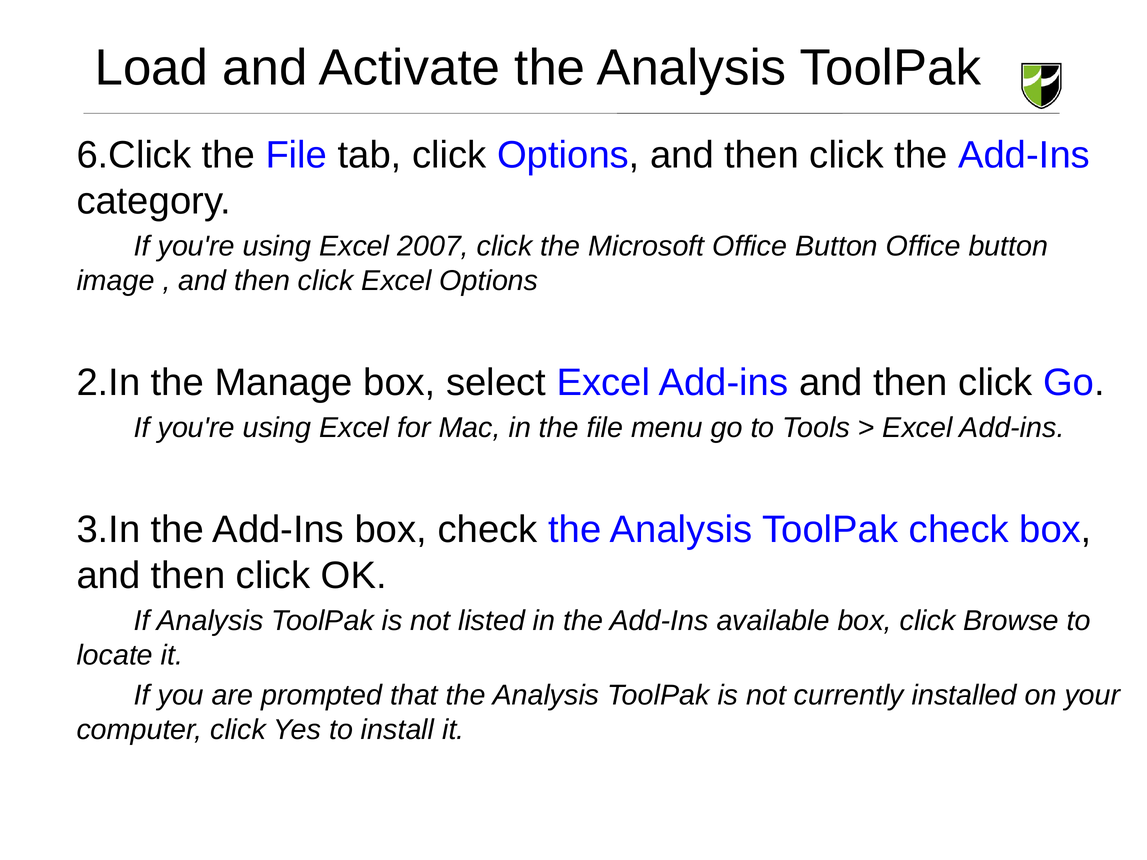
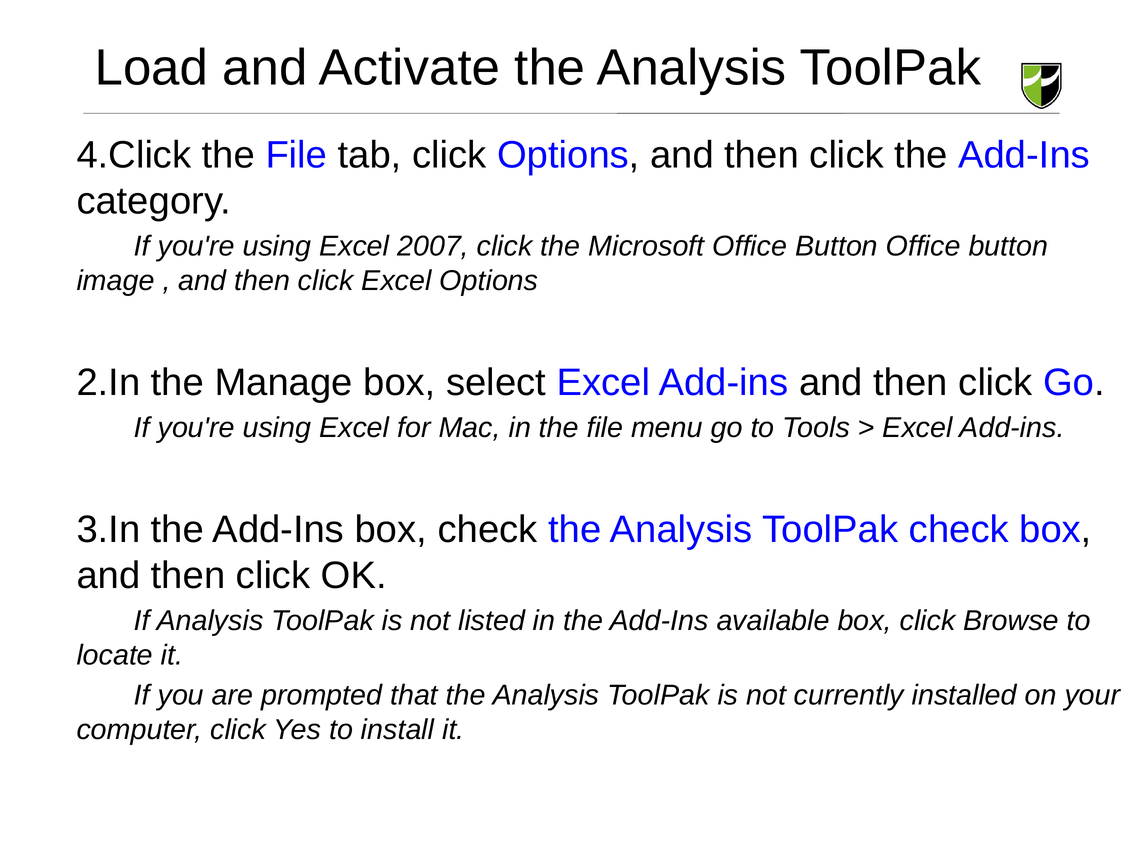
6.Click: 6.Click -> 4.Click
